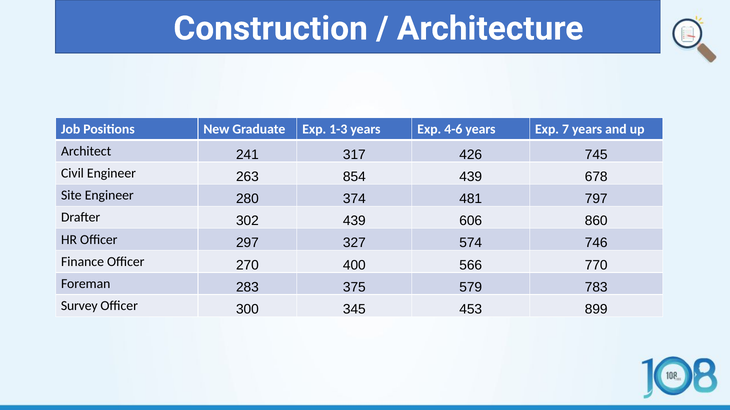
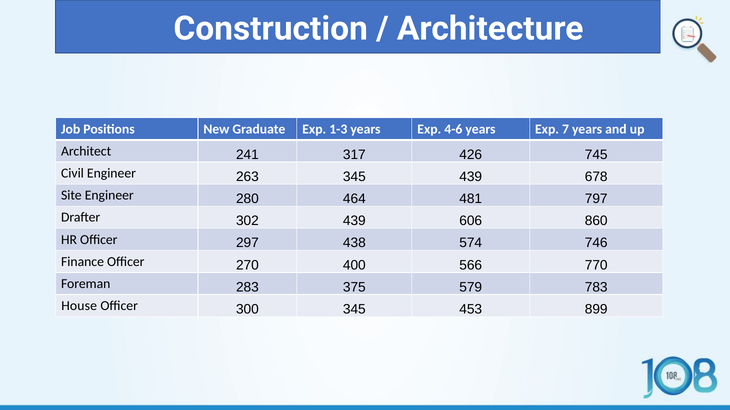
263 854: 854 -> 345
374: 374 -> 464
327: 327 -> 438
Survey: Survey -> House
